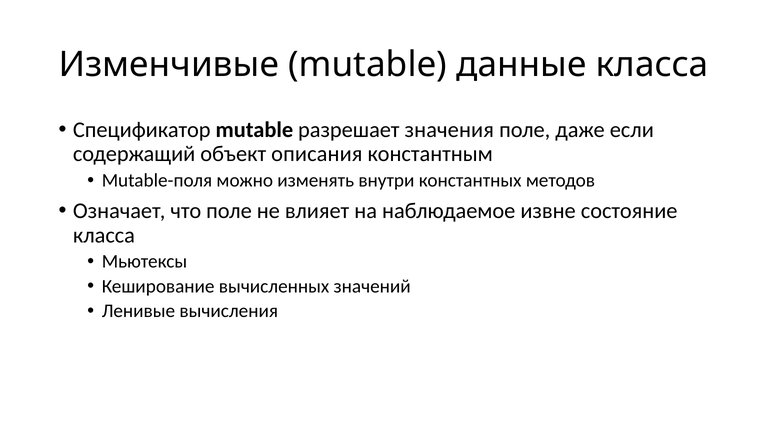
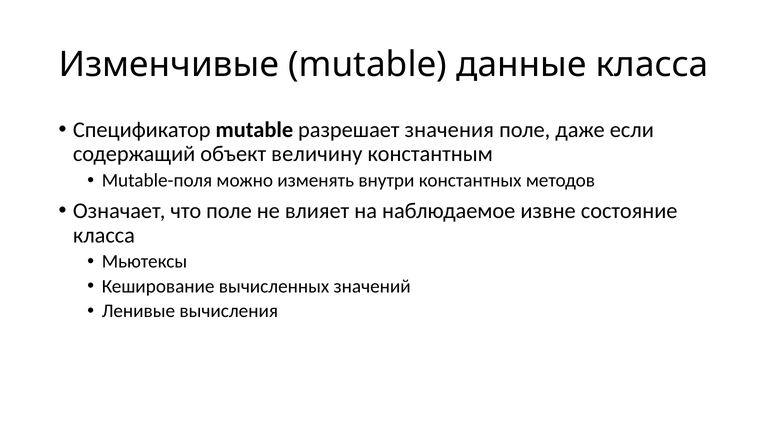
описания: описания -> величину
